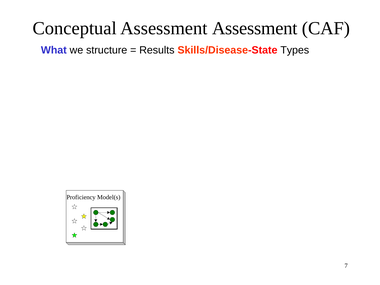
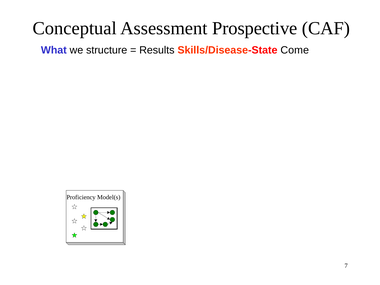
Assessment Assessment: Assessment -> Prospective
Types: Types -> Come
